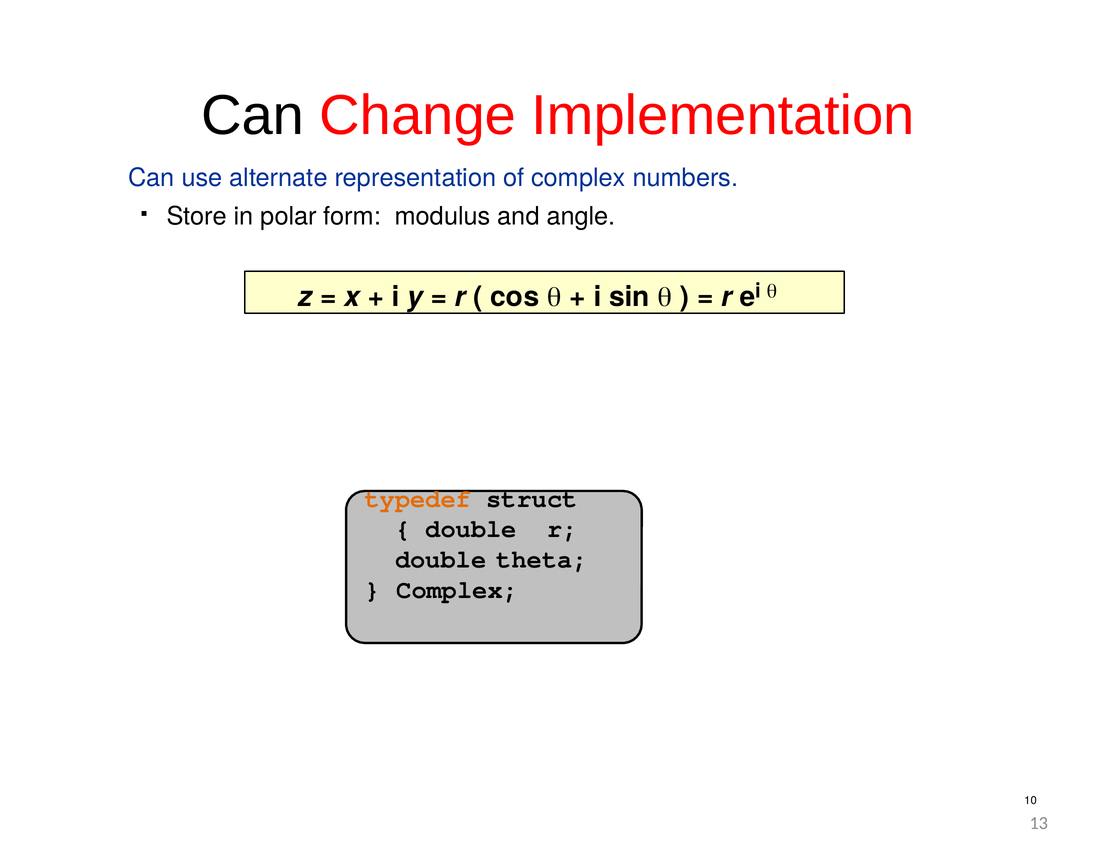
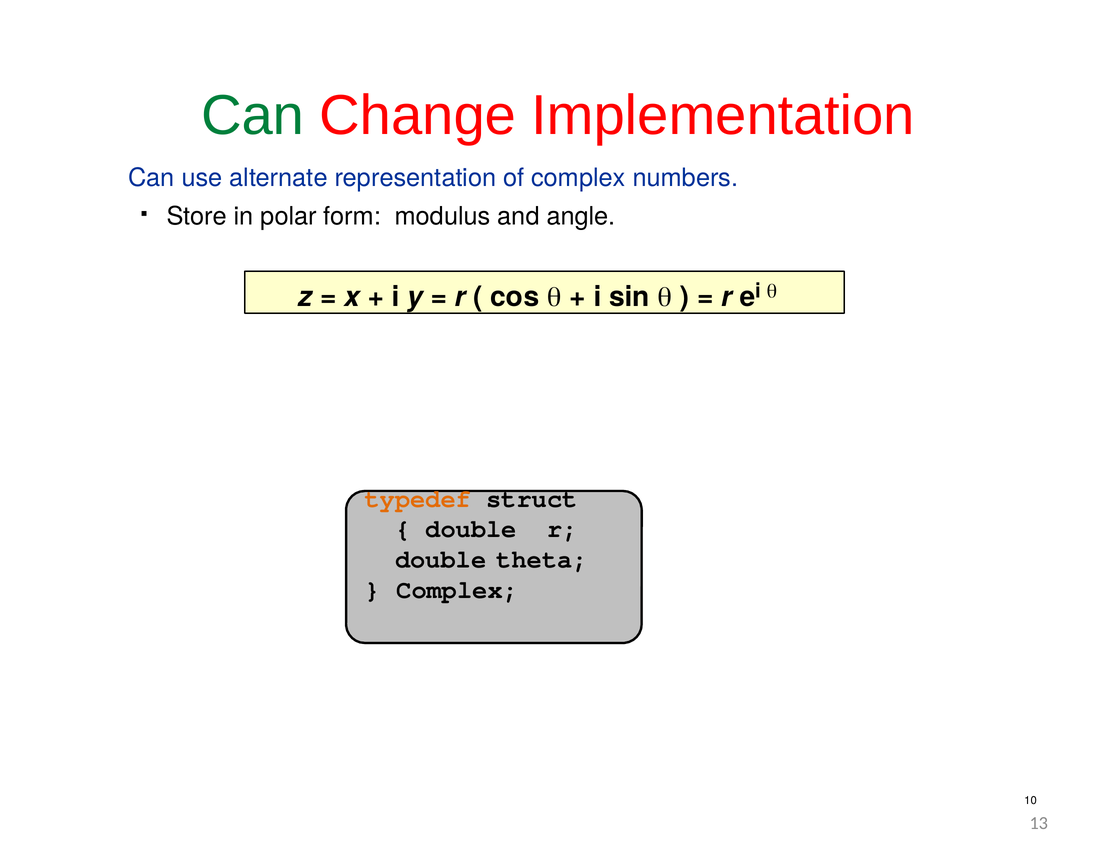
Can at (253, 116) colour: black -> green
